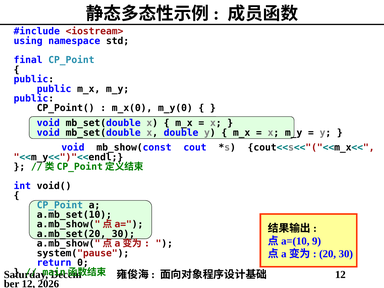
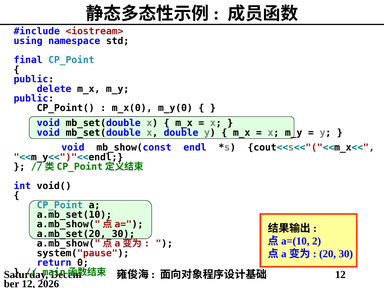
public at (54, 89): public -> delete
cout: cout -> endl
9: 9 -> 2
